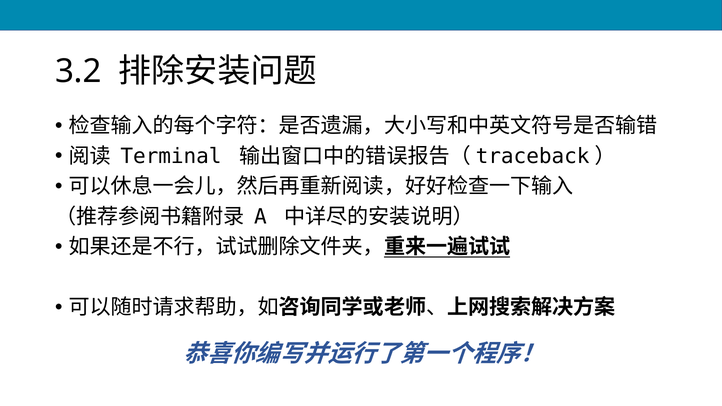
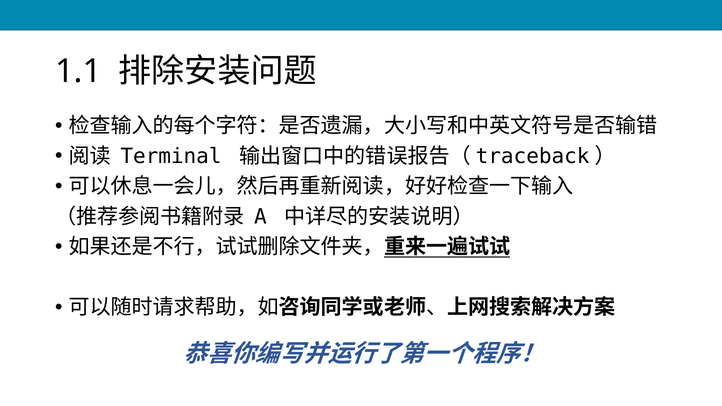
3.2: 3.2 -> 1.1
